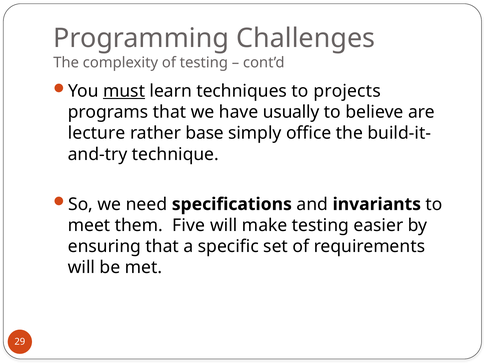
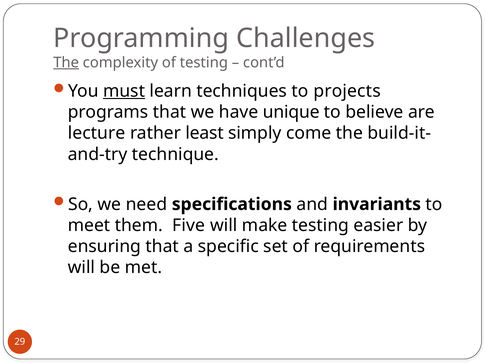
The at (66, 62) underline: none -> present
usually: usually -> unique
base: base -> least
office: office -> come
